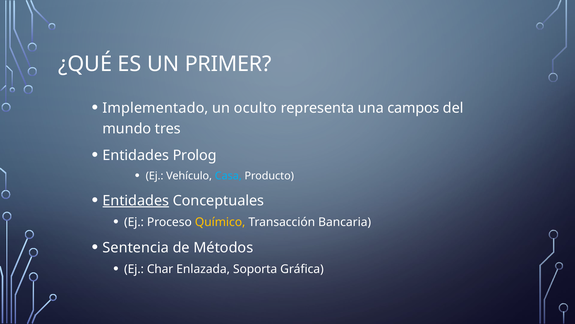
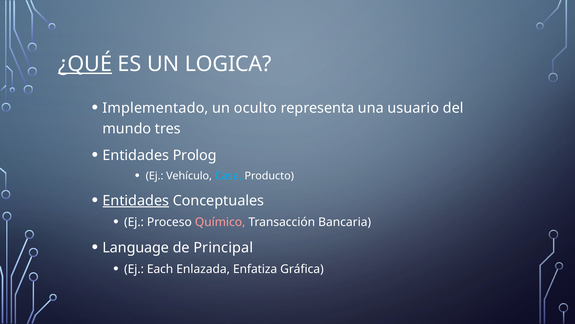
¿QUÉ underline: none -> present
PRIMER: PRIMER -> LOGICA
campos: campos -> usuario
Químico colour: yellow -> pink
Sentencia: Sentencia -> Language
Métodos: Métodos -> Principal
Char: Char -> Each
Soporta: Soporta -> Enfatiza
